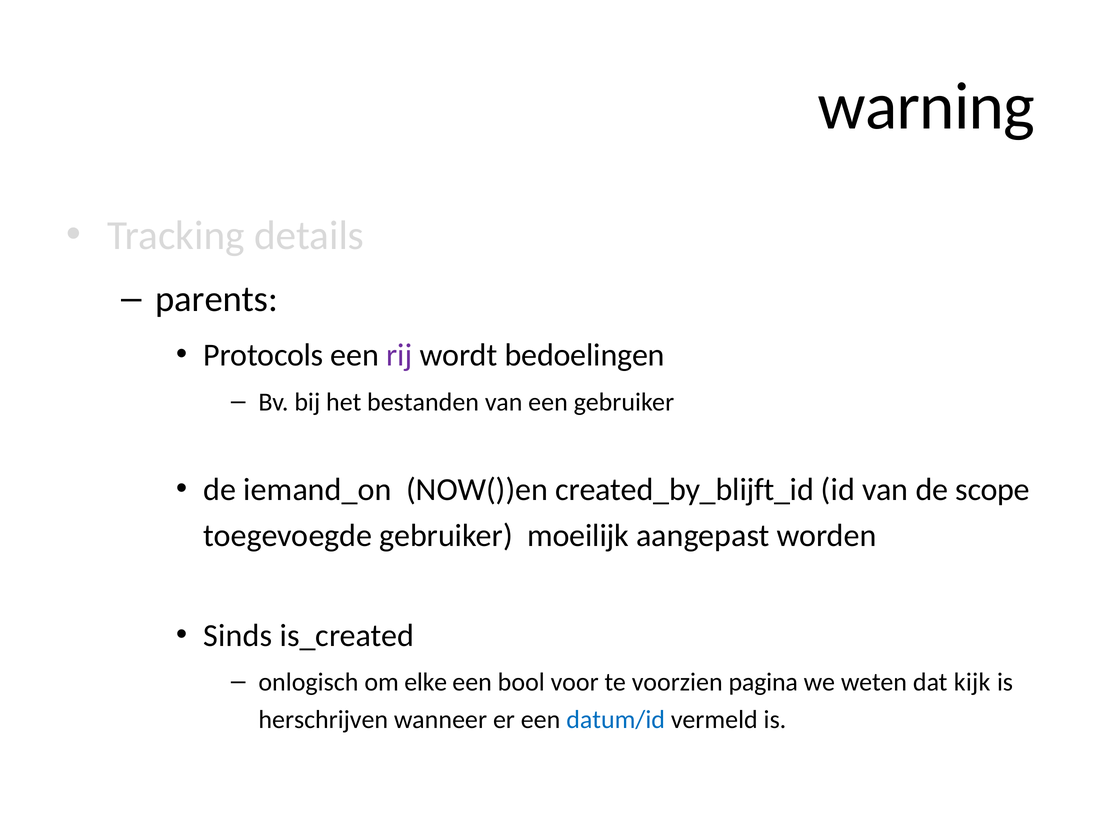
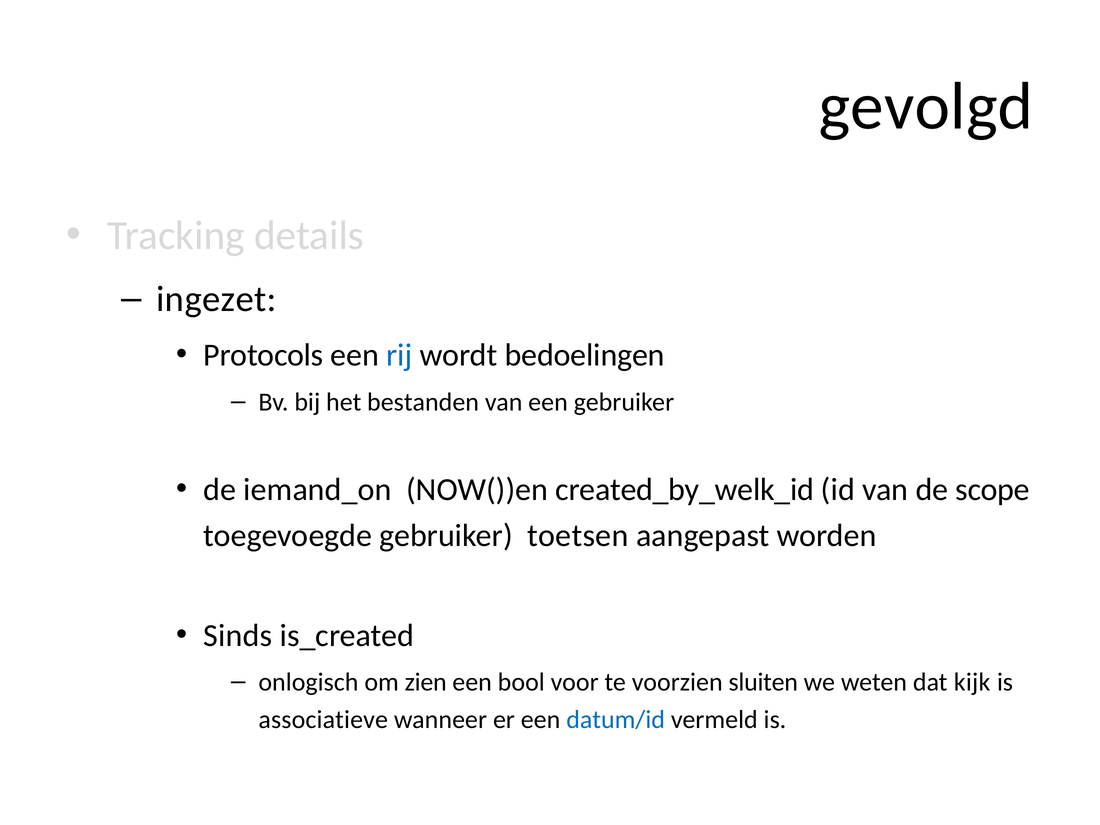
warning: warning -> gevolgd
parents: parents -> ingezet
rij colour: purple -> blue
created_by_blijft_id: created_by_blijft_id -> created_by_welk_id
moeilijk: moeilijk -> toetsen
elke: elke -> zien
pagina: pagina -> sluiten
herschrijven: herschrijven -> associatieve
